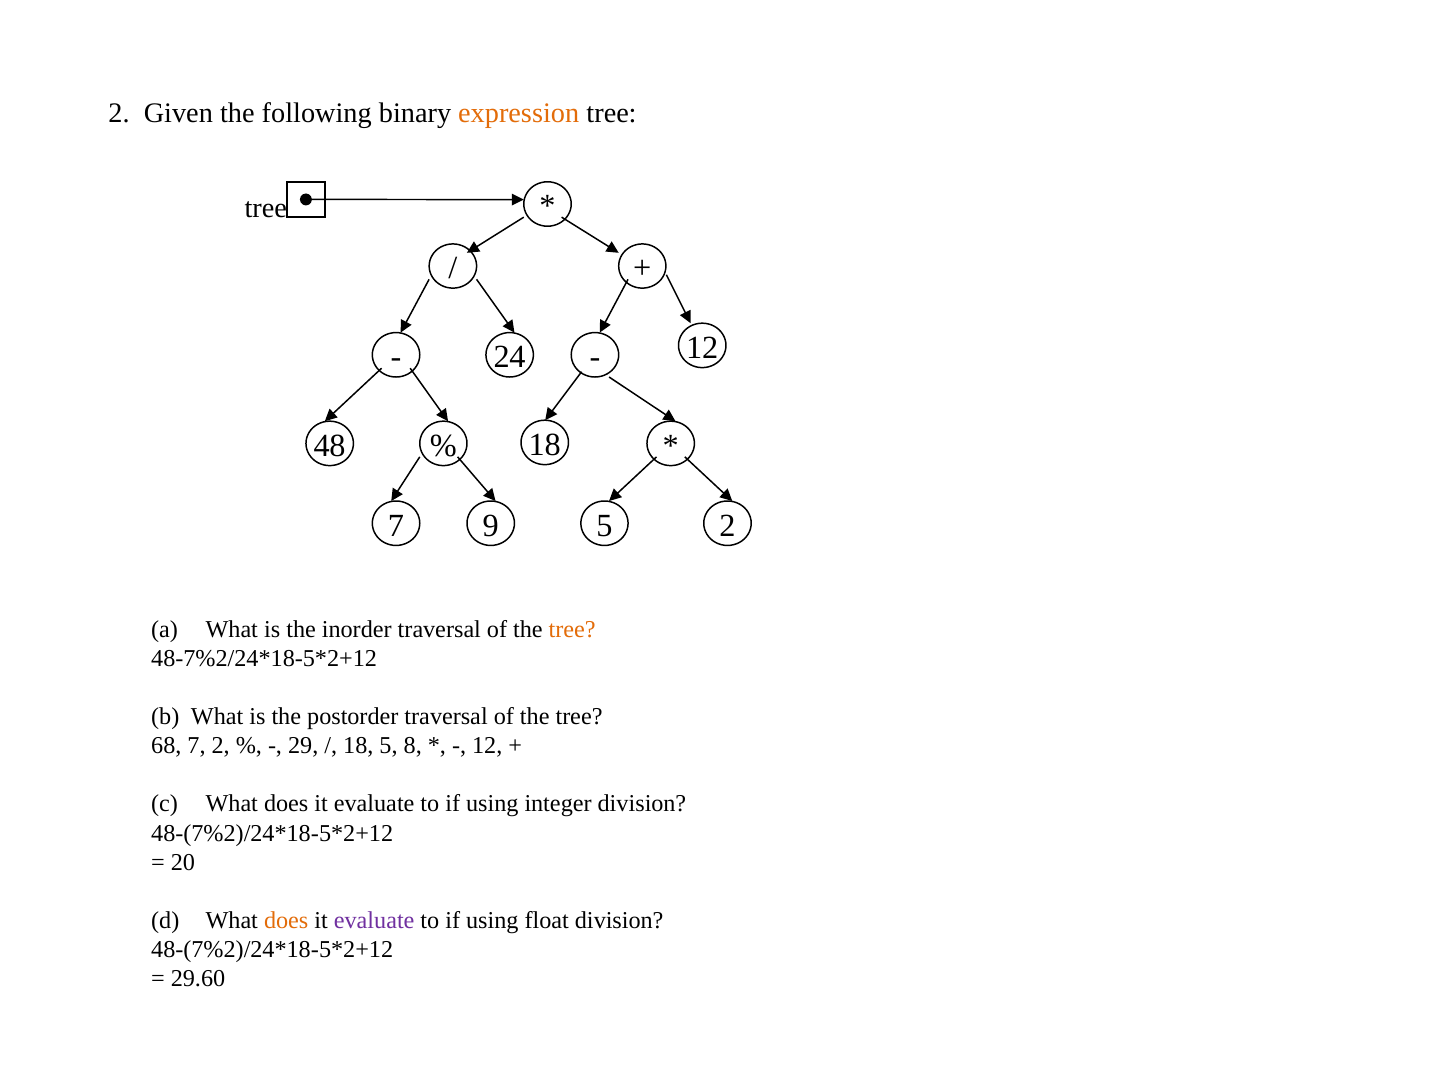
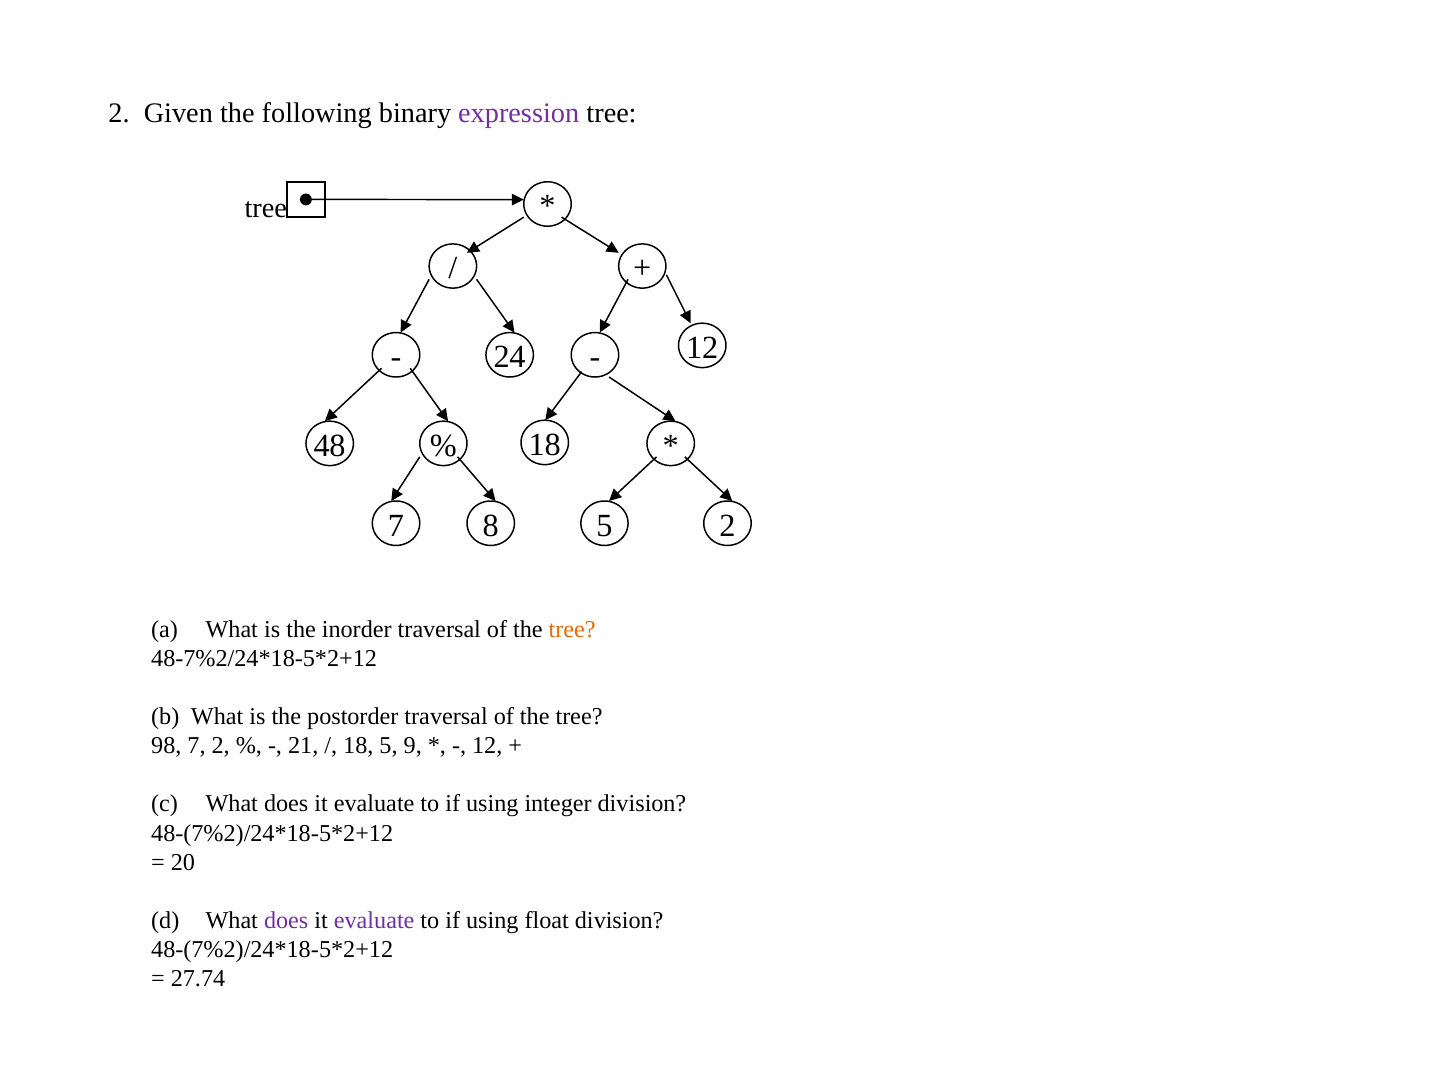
expression colour: orange -> purple
9: 9 -> 8
68: 68 -> 98
29: 29 -> 21
8: 8 -> 9
does at (286, 920) colour: orange -> purple
29.60: 29.60 -> 27.74
